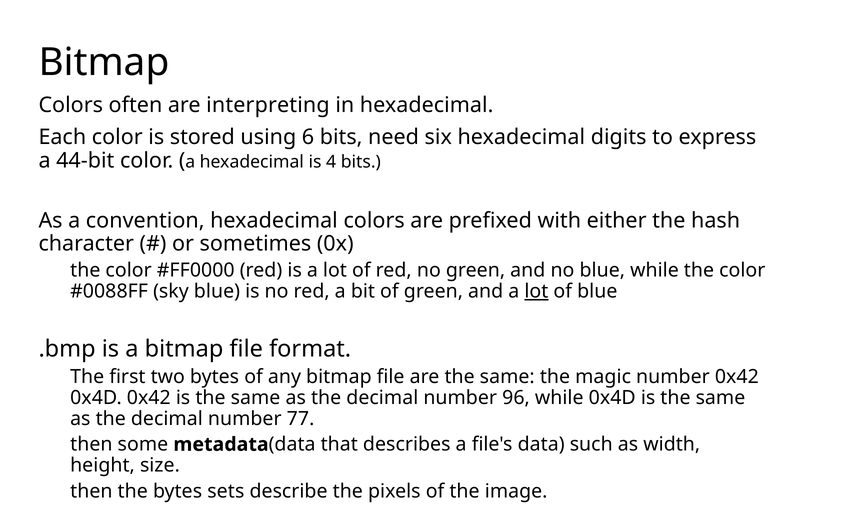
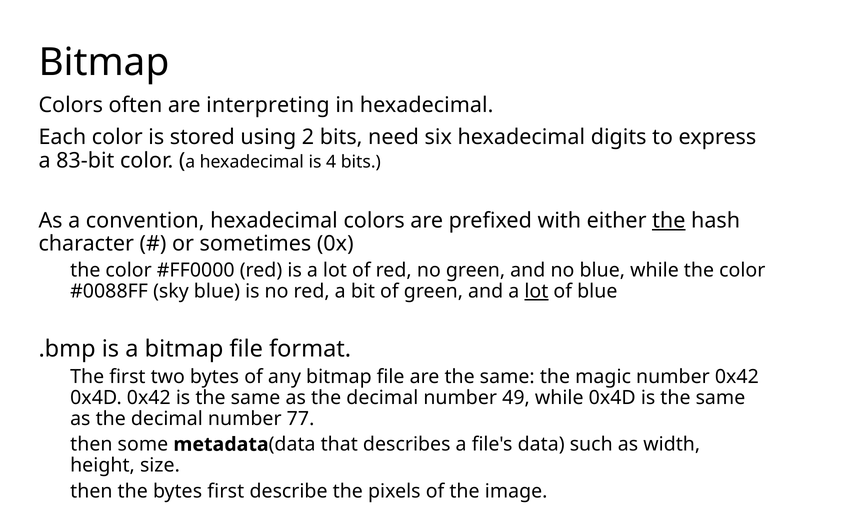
6: 6 -> 2
44-bit: 44-bit -> 83-bit
the at (669, 220) underline: none -> present
96: 96 -> 49
bytes sets: sets -> first
